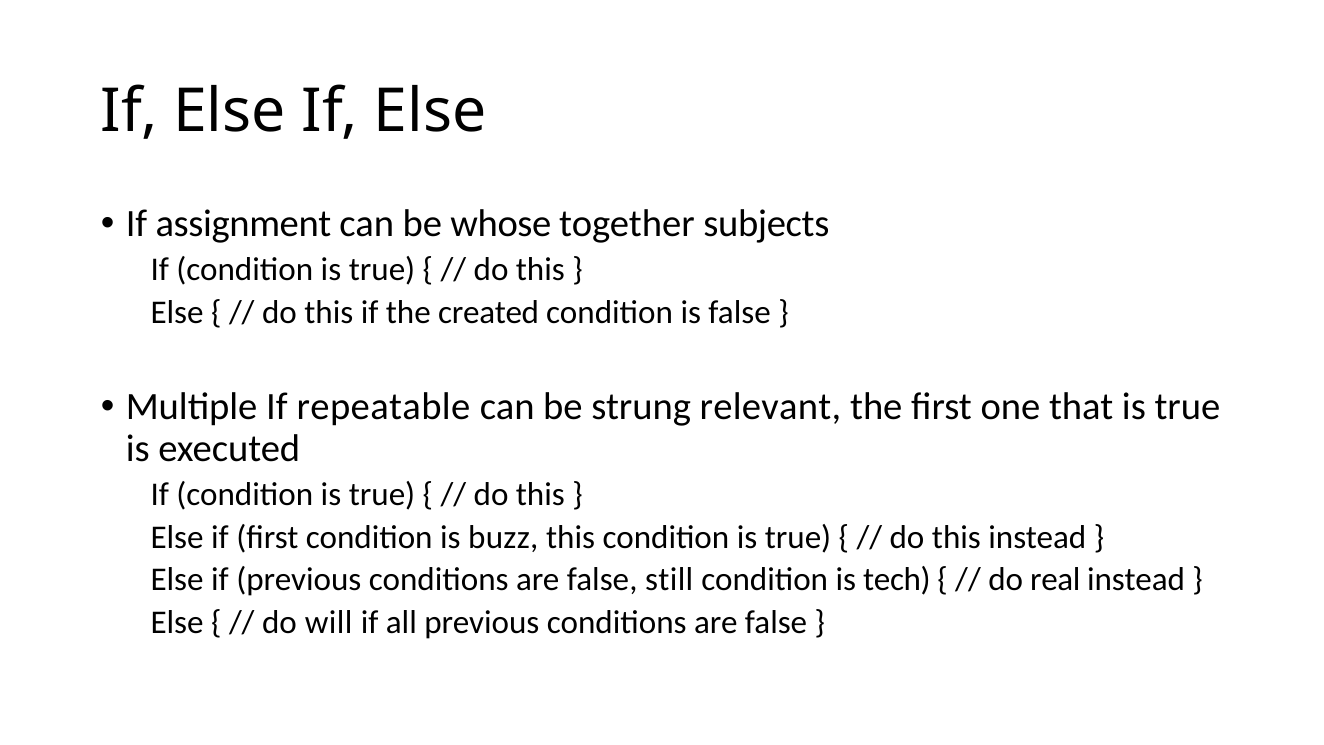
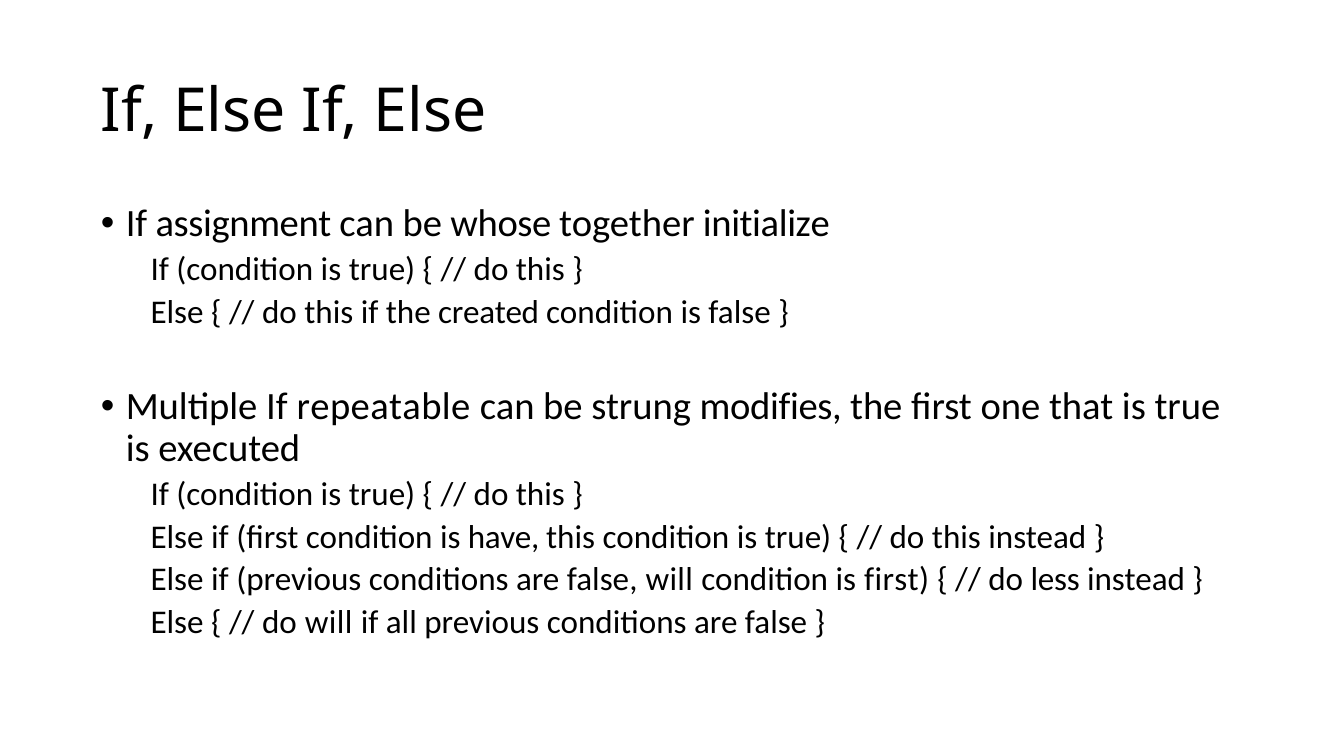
subjects: subjects -> initialize
relevant: relevant -> modifies
buzz: buzz -> have
false still: still -> will
is tech: tech -> first
real: real -> less
